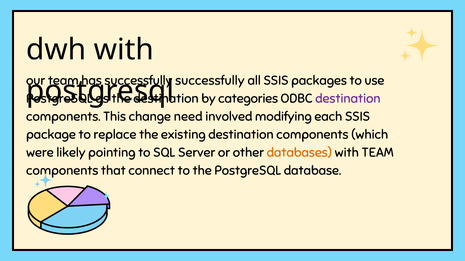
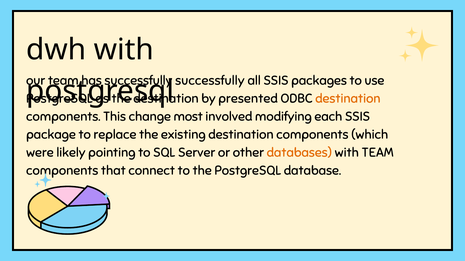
categories: categories -> presented
destination at (348, 99) colour: purple -> orange
need: need -> most
